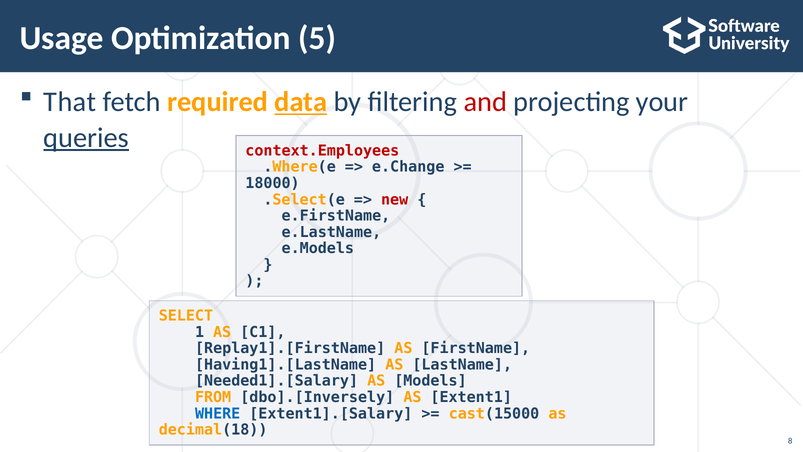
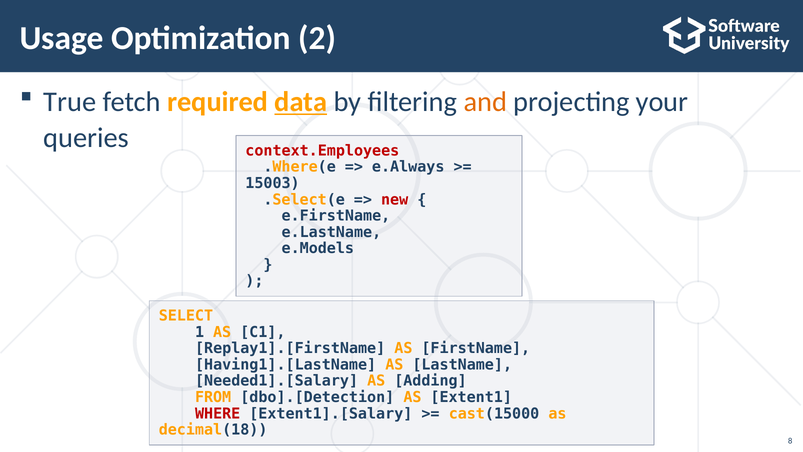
5: 5 -> 2
That: That -> True
and colour: red -> orange
queries underline: present -> none
e.Change: e.Change -> e.Always
18000: 18000 -> 15003
Models: Models -> Adding
dbo].[Inversely: dbo].[Inversely -> dbo].[Detection
WHERE colour: blue -> red
